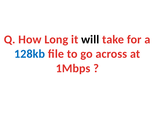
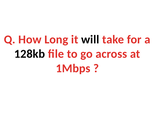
128kb colour: blue -> black
